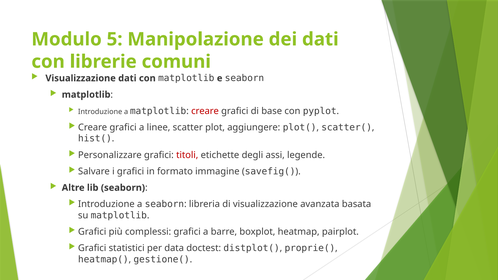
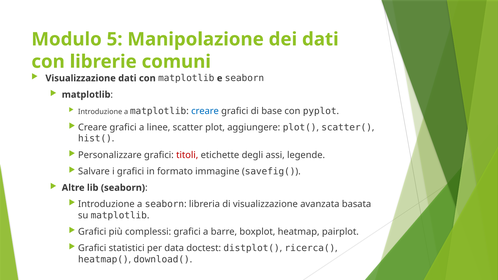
creare at (205, 111) colour: red -> blue
proprie(: proprie( -> ricerca(
gestione(: gestione( -> download(
